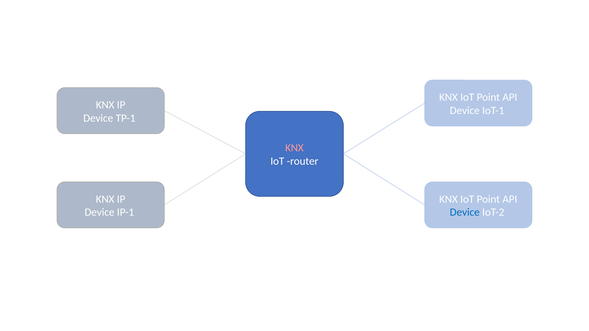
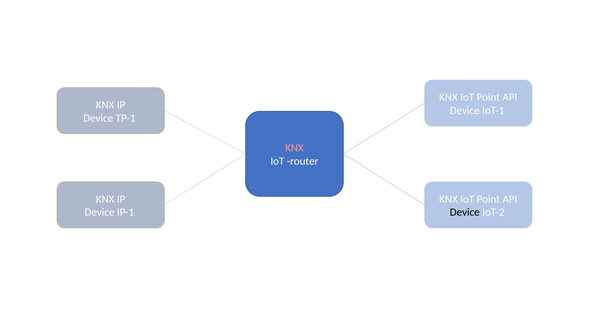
Device at (465, 212) colour: blue -> black
